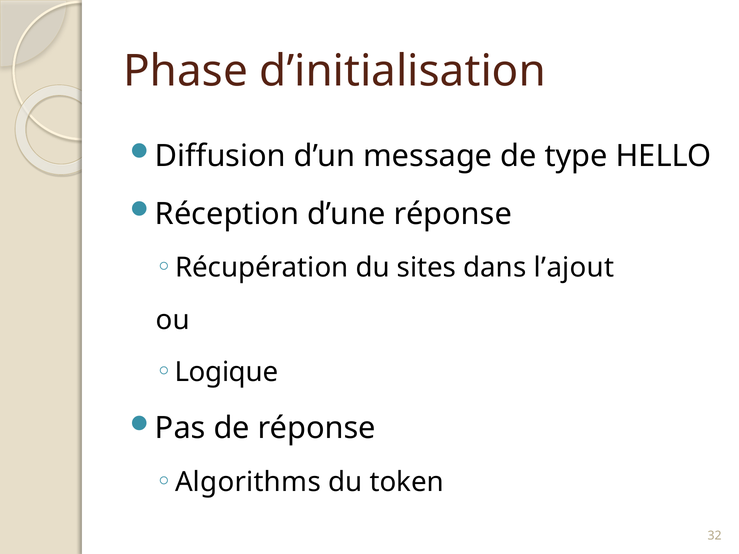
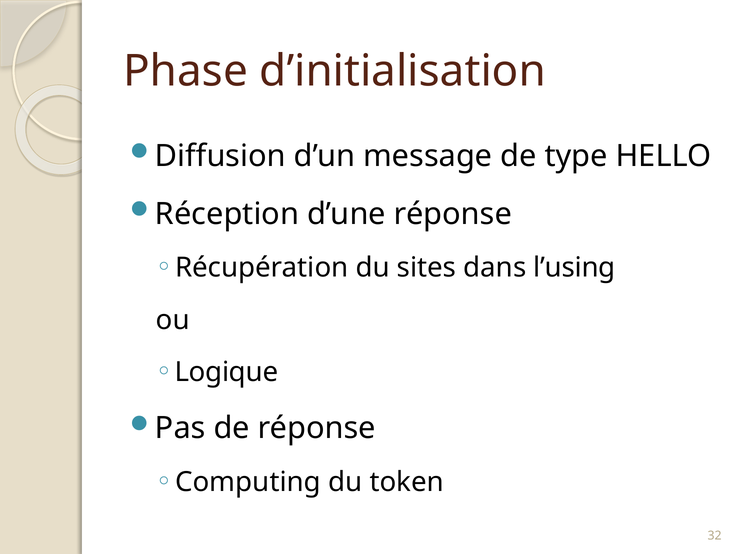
l’ajout: l’ajout -> l’using
Algorithms: Algorithms -> Computing
